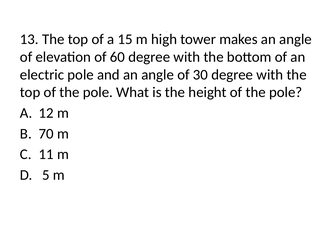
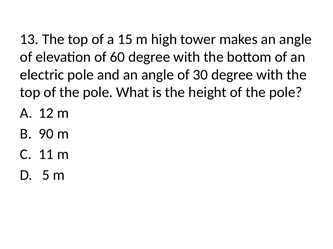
70: 70 -> 90
